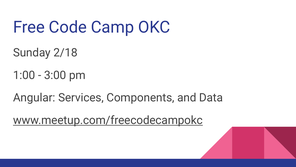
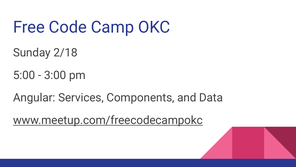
1:00: 1:00 -> 5:00
